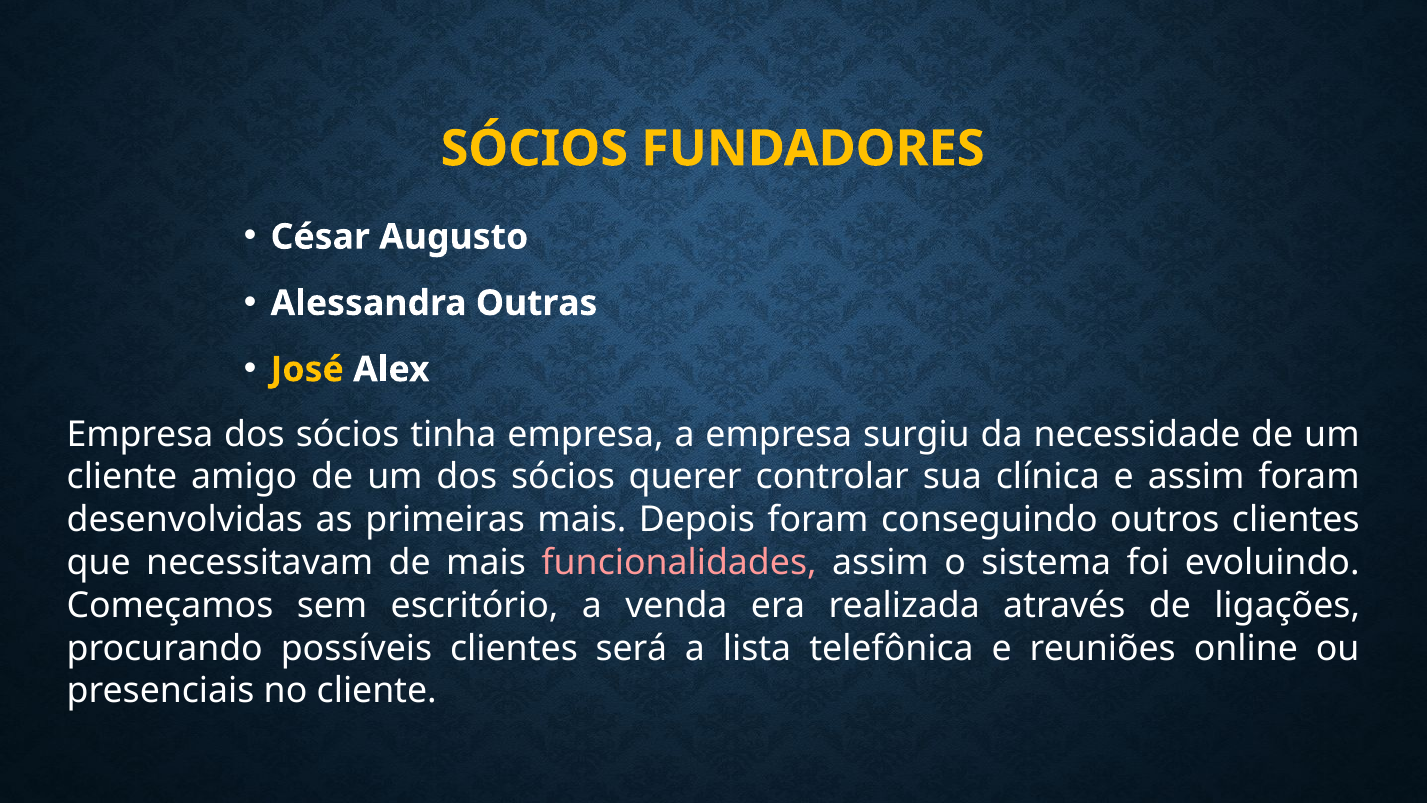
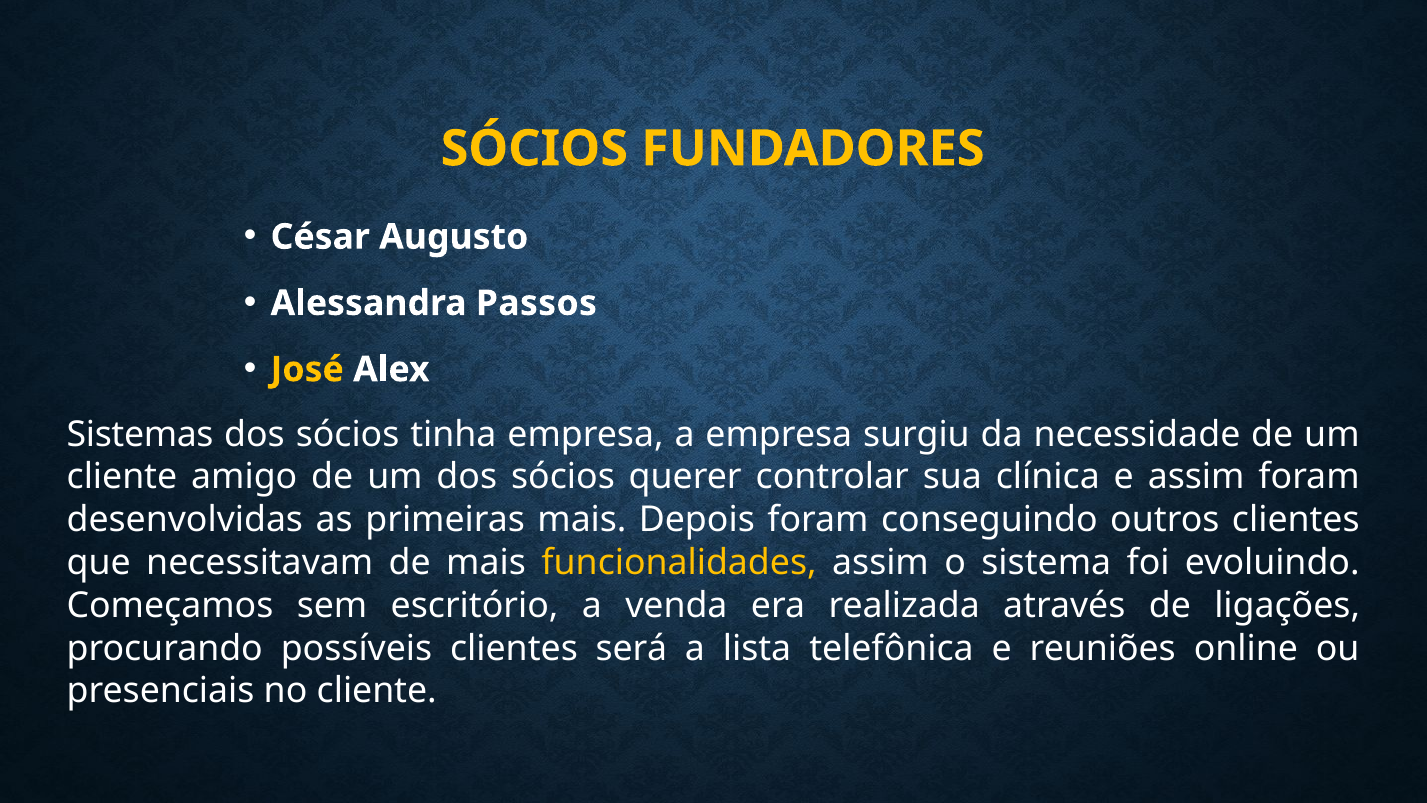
Outras: Outras -> Passos
Empresa at (140, 434): Empresa -> Sistemas
funcionalidades colour: pink -> yellow
